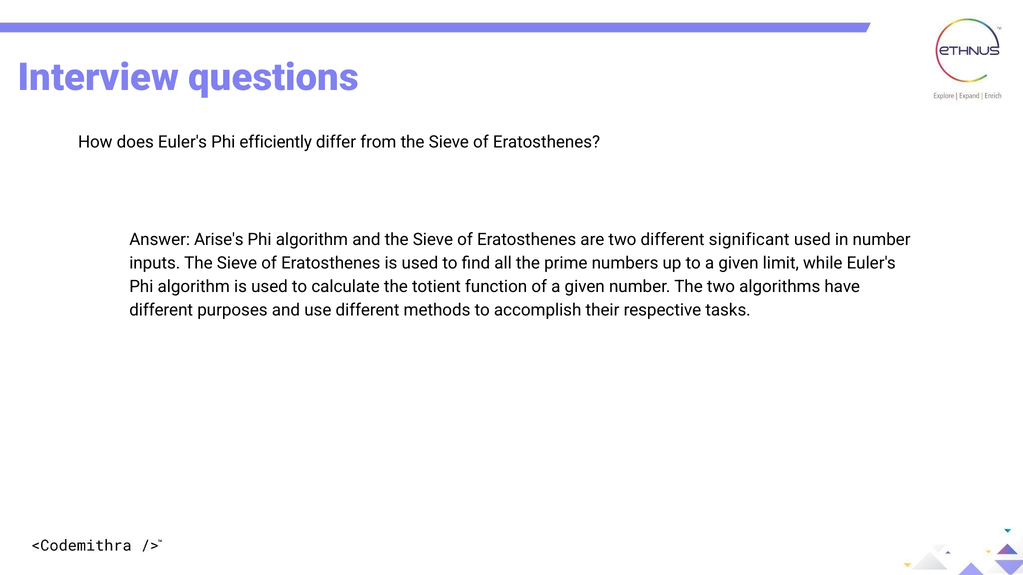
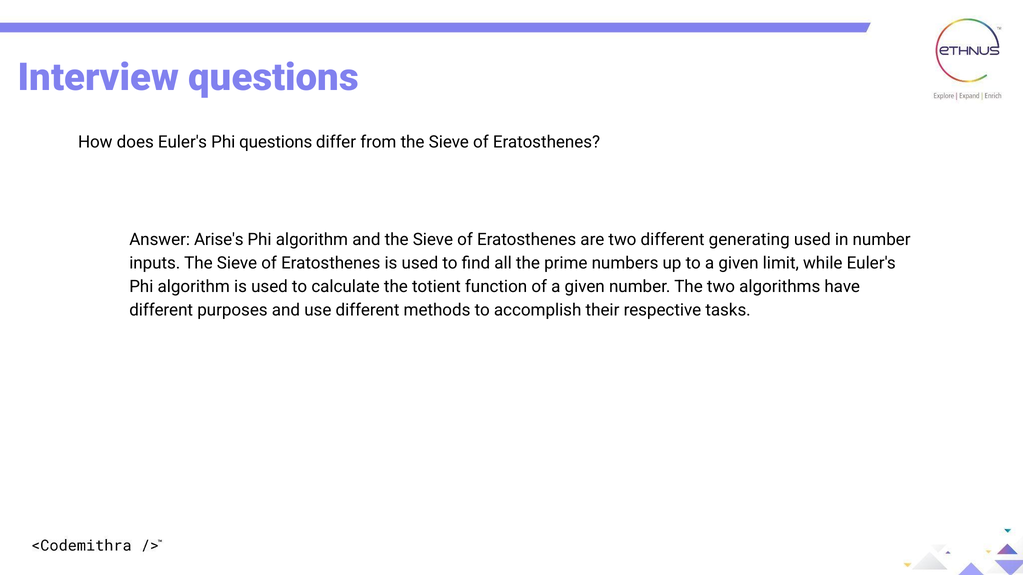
Phi efficiently: efficiently -> questions
significant: significant -> generating
